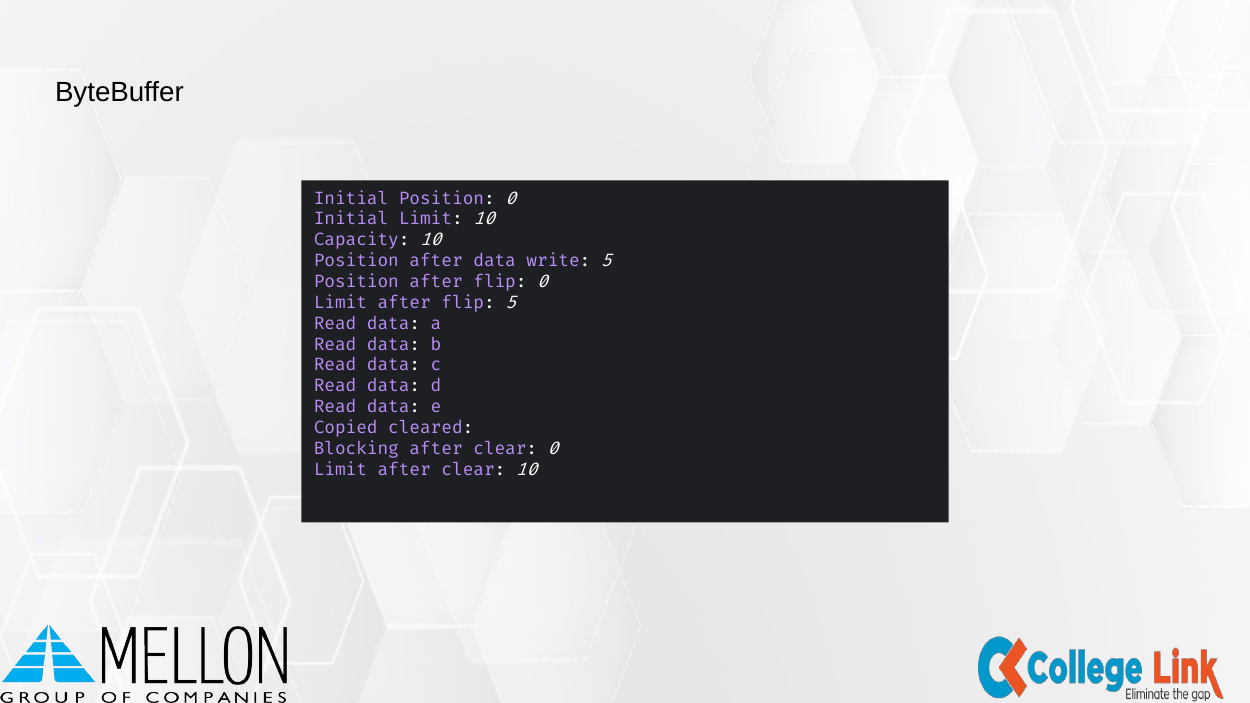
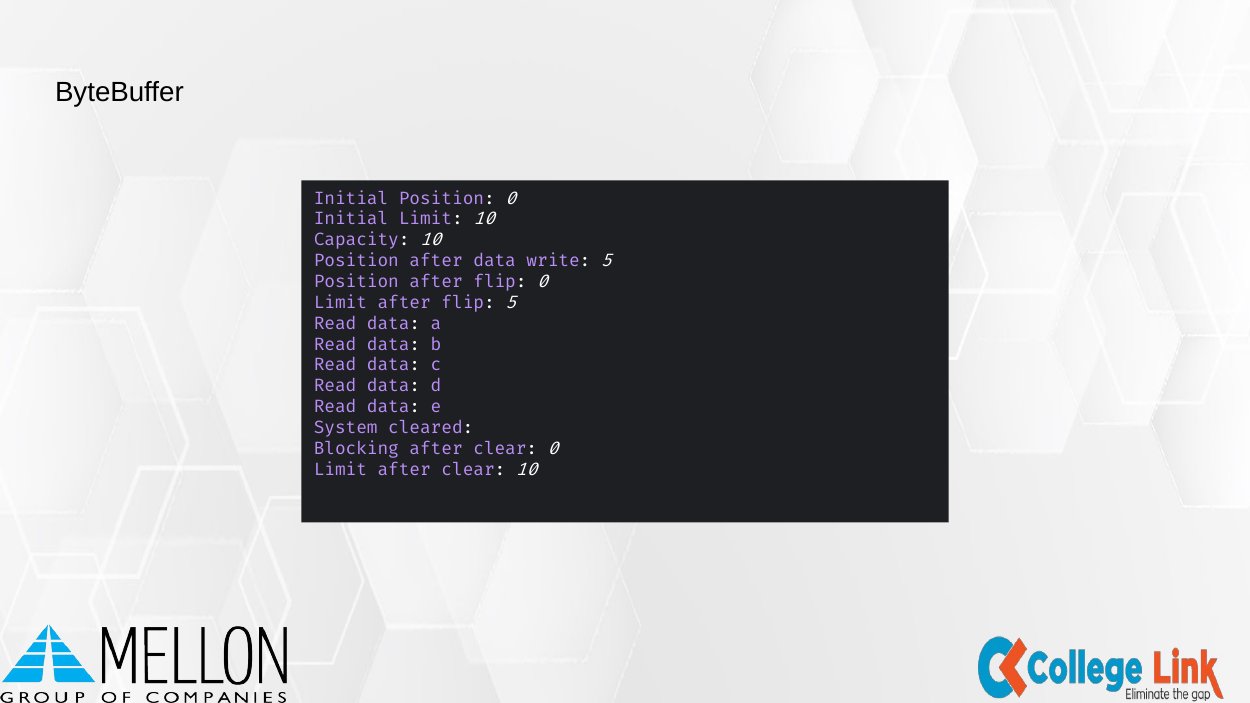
Copied: Copied -> System
